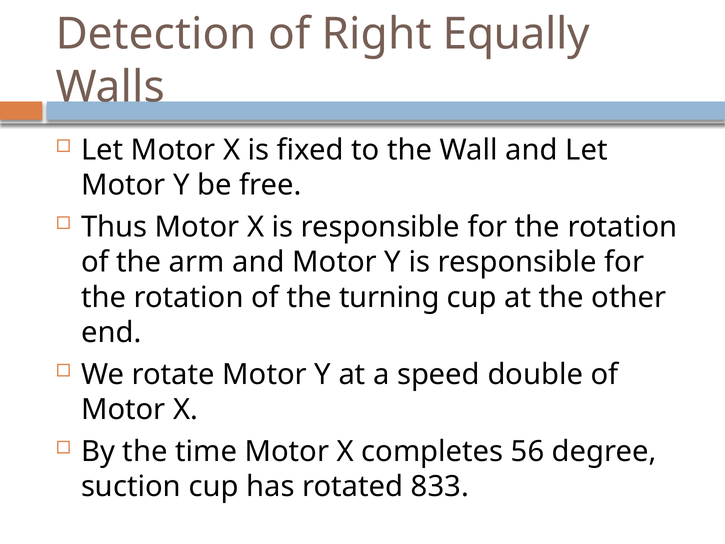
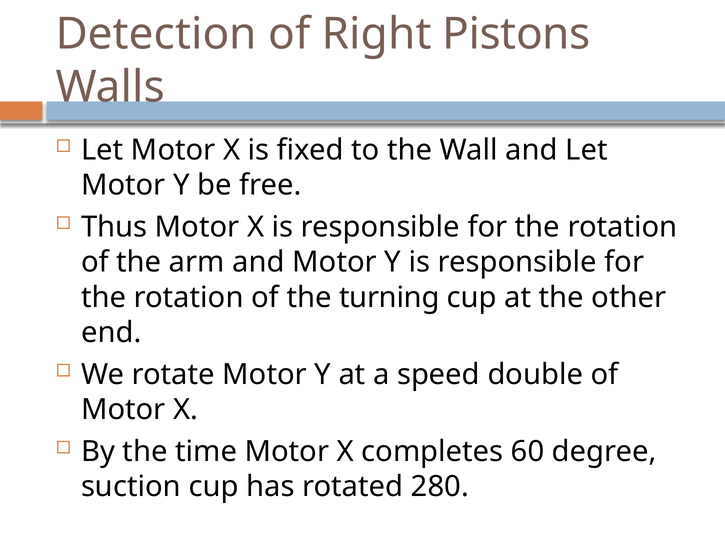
Equally: Equally -> Pistons
56: 56 -> 60
833: 833 -> 280
